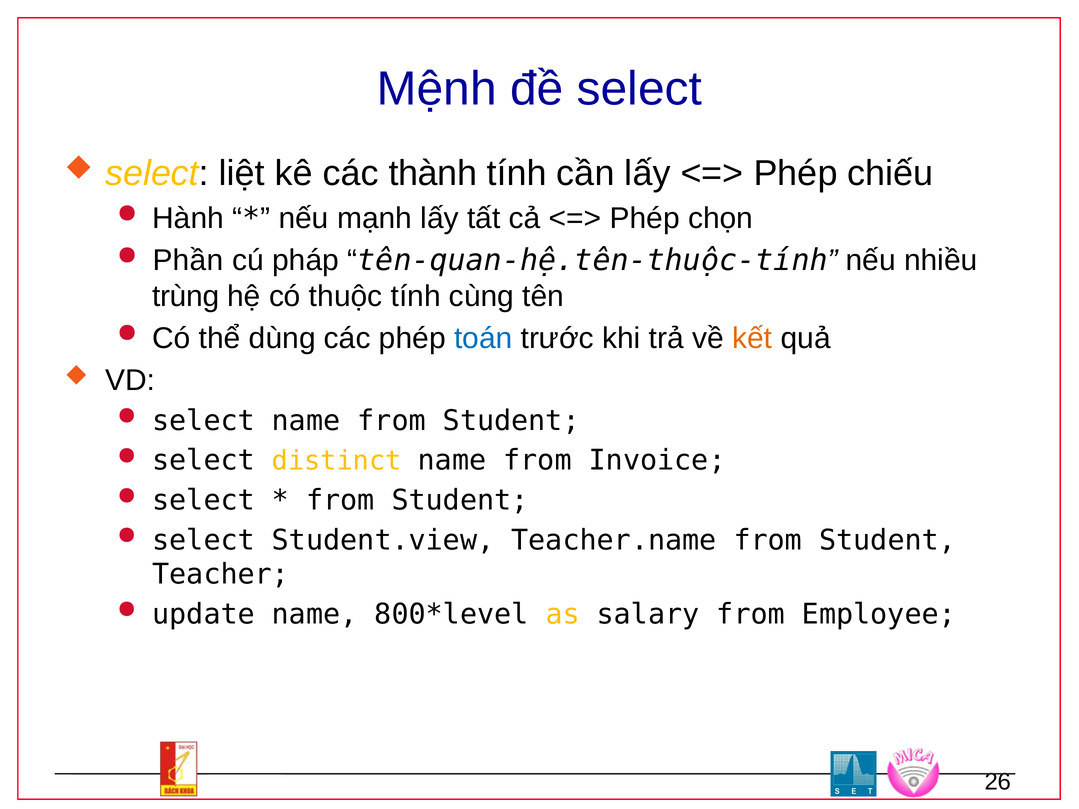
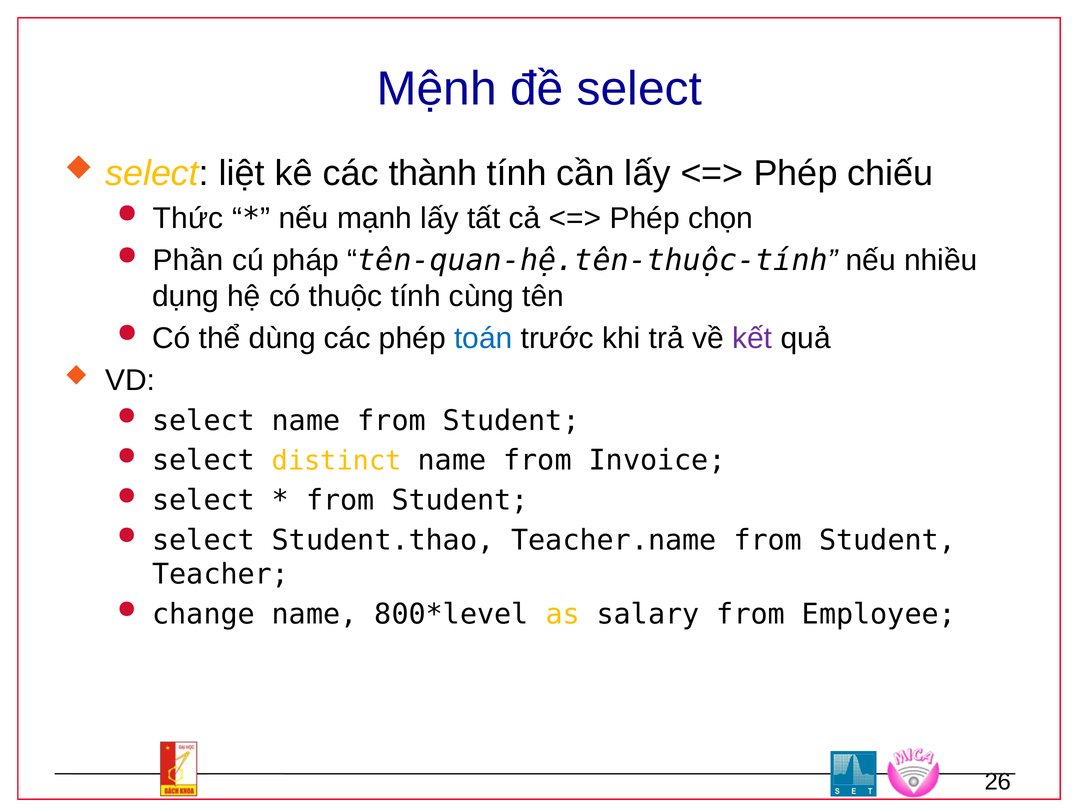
Hành: Hành -> Thức
trùng: trùng -> dụng
kết colour: orange -> purple
Student.view: Student.view -> Student.thao
update: update -> change
